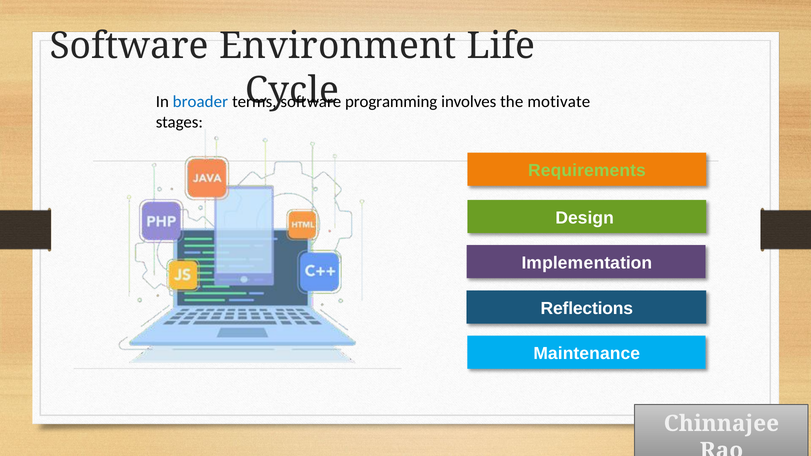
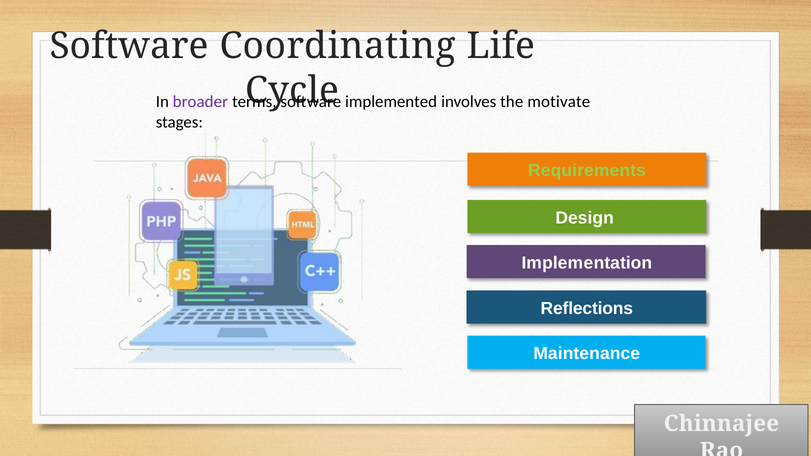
Environment: Environment -> Coordinating
broader colour: blue -> purple
programming: programming -> implemented
